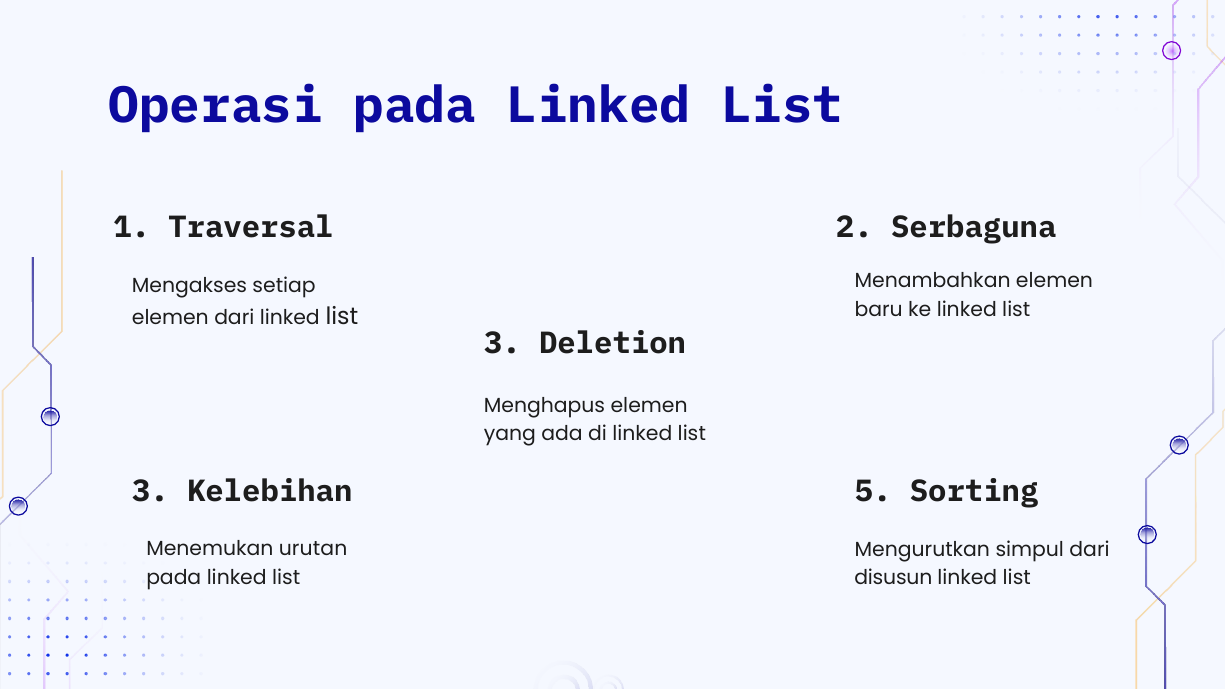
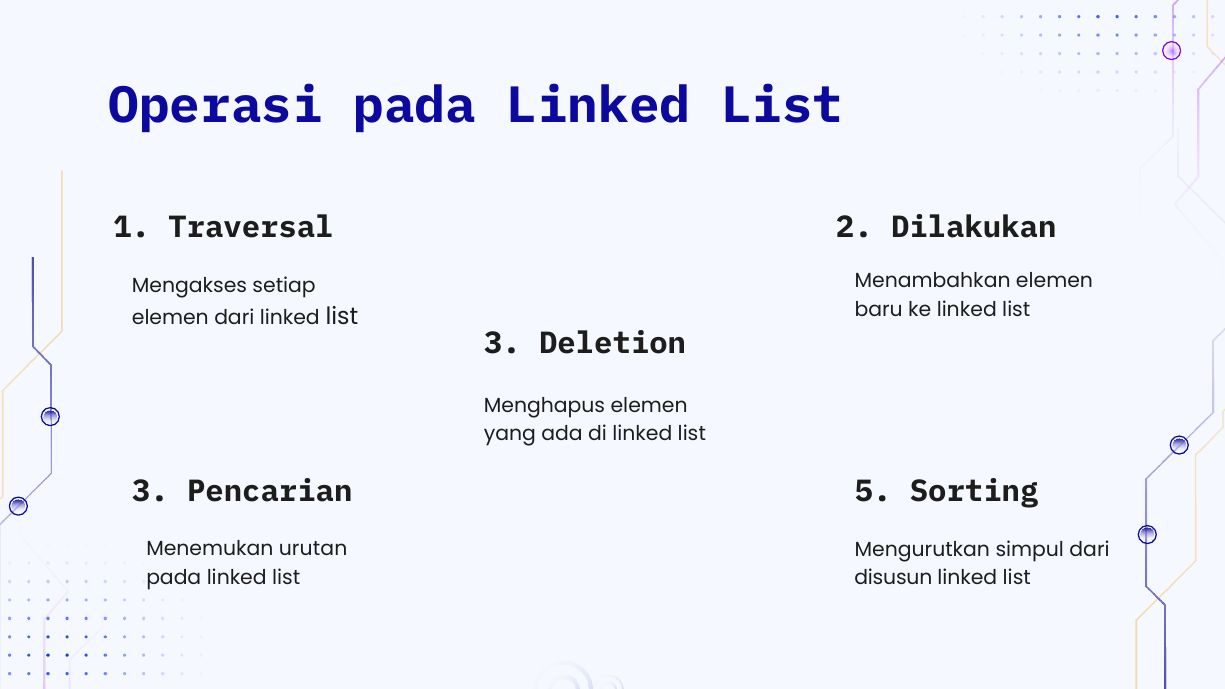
Serbaguna: Serbaguna -> Dilakukan
Kelebihan: Kelebihan -> Pencarian
